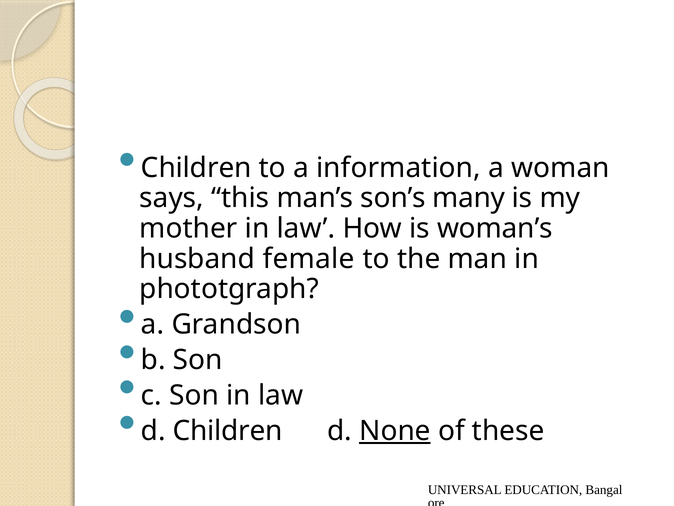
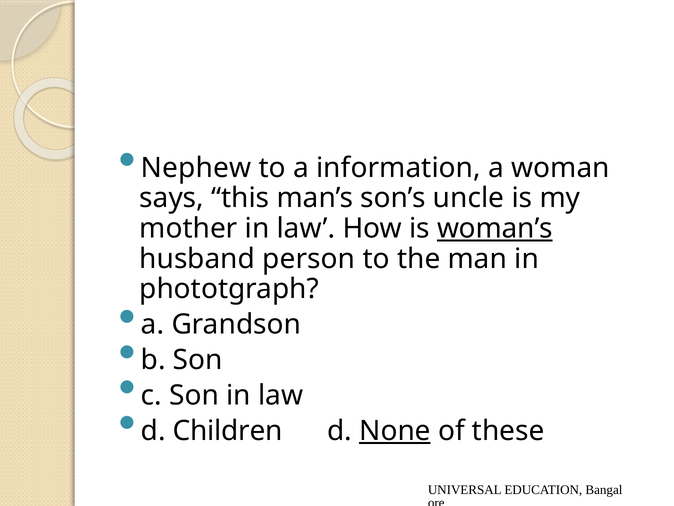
Children at (196, 168): Children -> Nephew
many: many -> uncle
woman’s underline: none -> present
female: female -> person
